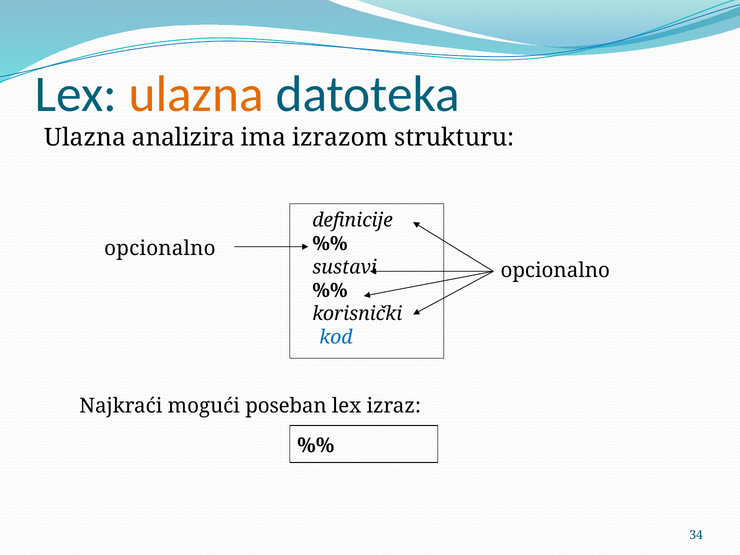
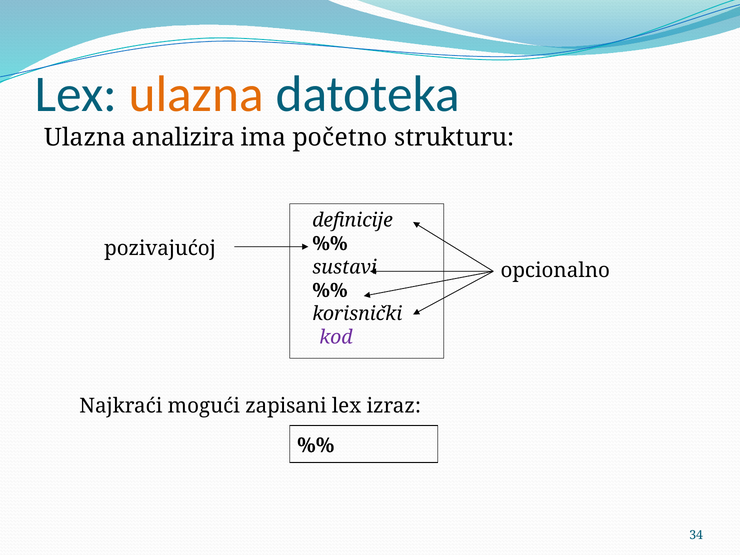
izrazom: izrazom -> početno
opcionalno at (160, 249): opcionalno -> pozivajućoj
kod colour: blue -> purple
poseban: poseban -> zapisani
